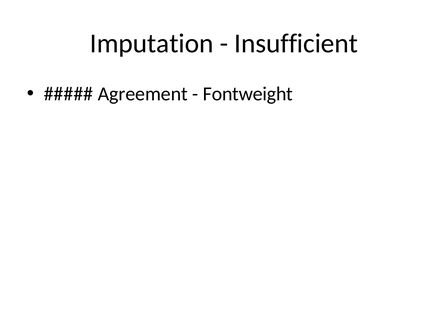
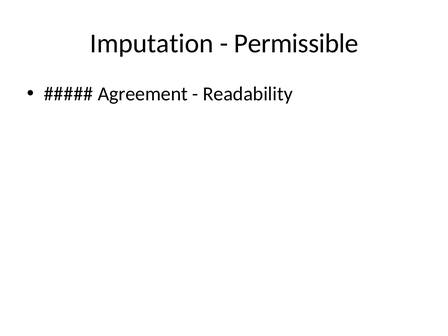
Insufficient: Insufficient -> Permissible
Fontweight: Fontweight -> Readability
